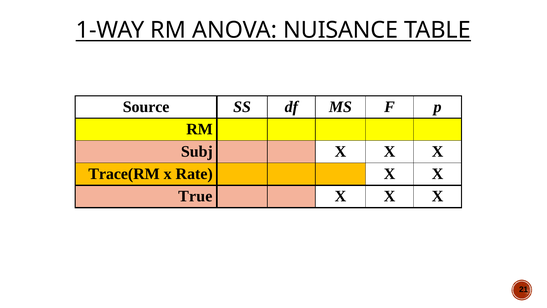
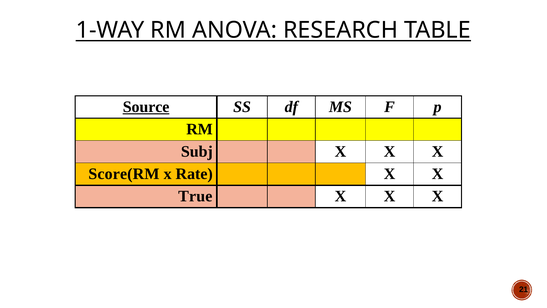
NUISANCE: NUISANCE -> RESEARCH
Source underline: none -> present
Trace(RM: Trace(RM -> Score(RM
